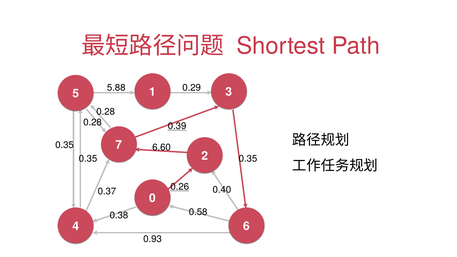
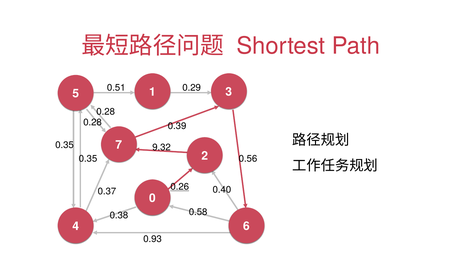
5.88: 5.88 -> 0.51
0.39 underline: present -> none
6.60: 6.60 -> 9.32
0.35 at (248, 159): 0.35 -> 0.56
